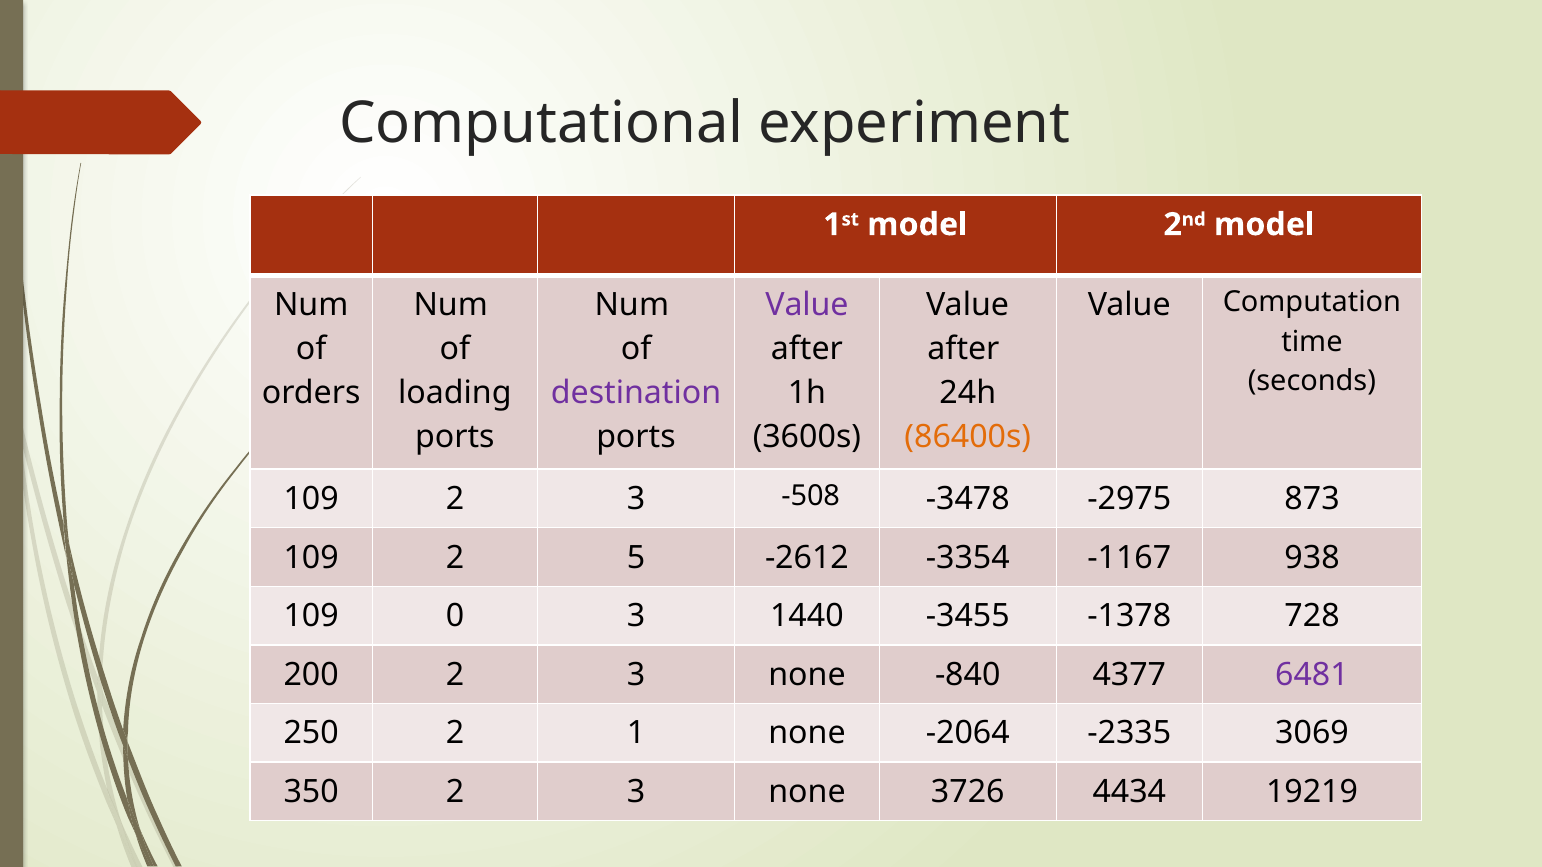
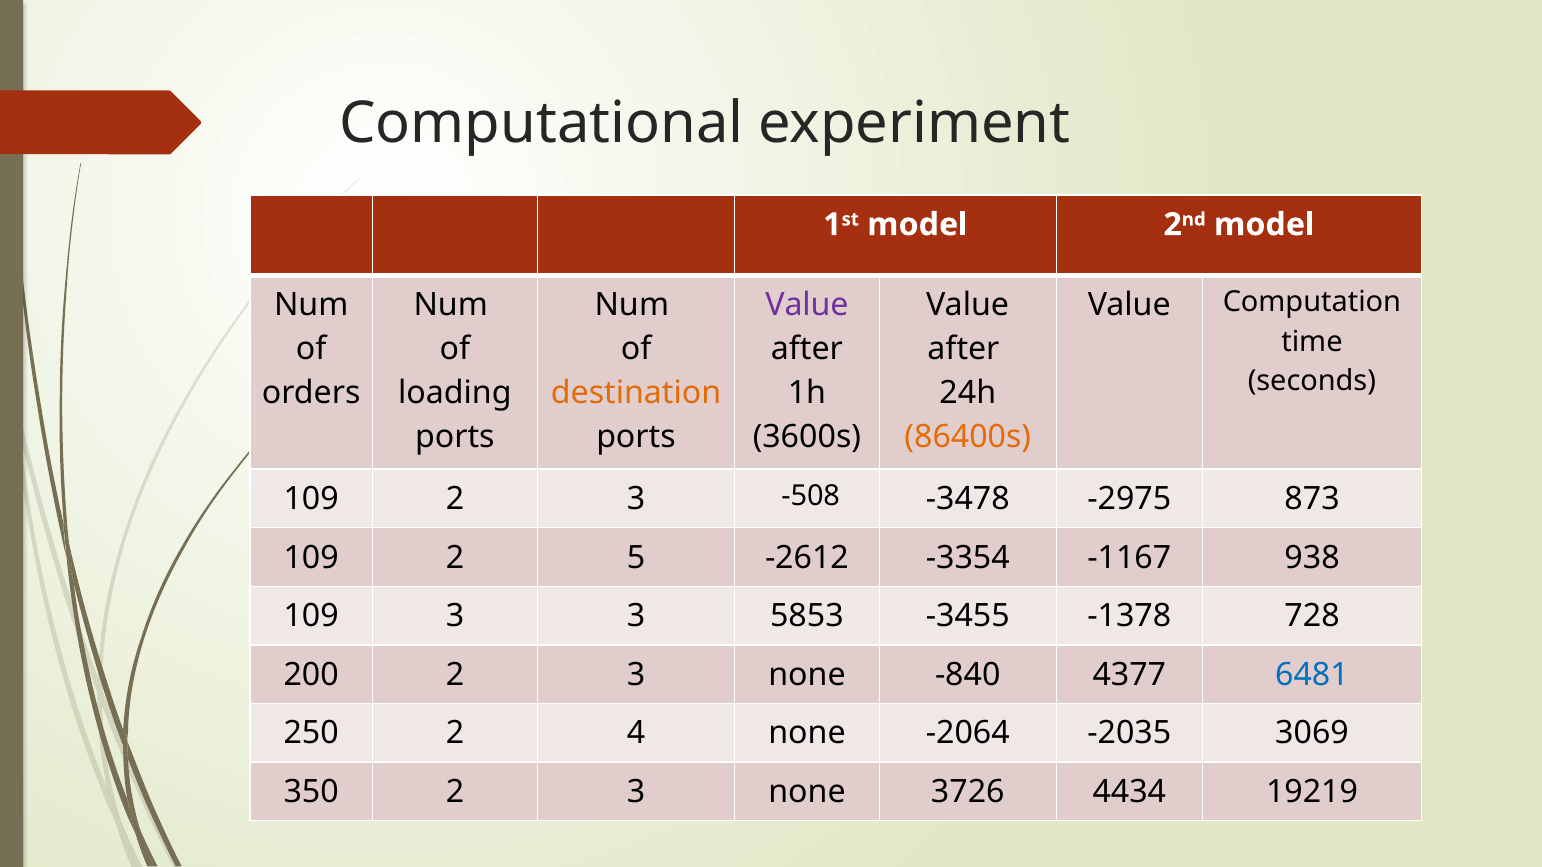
destination colour: purple -> orange
109 0: 0 -> 3
1440: 1440 -> 5853
6481 colour: purple -> blue
1: 1 -> 4
-2335: -2335 -> -2035
